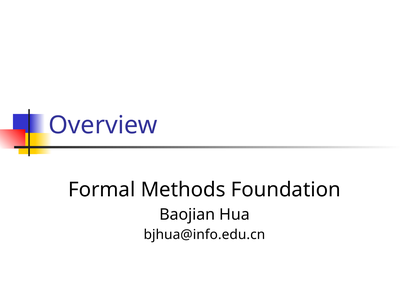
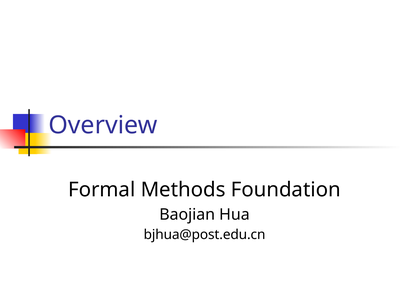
bjhua@info.edu.cn: bjhua@info.edu.cn -> bjhua@post.edu.cn
